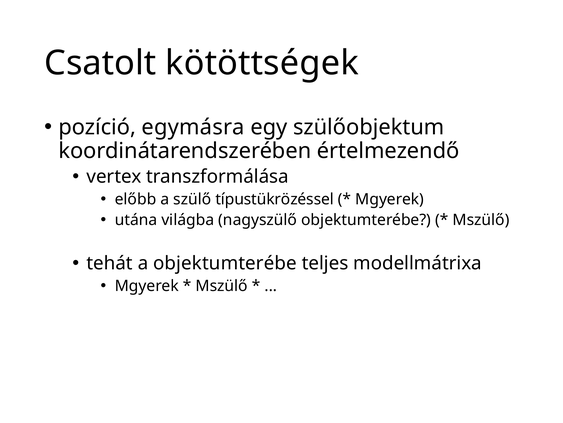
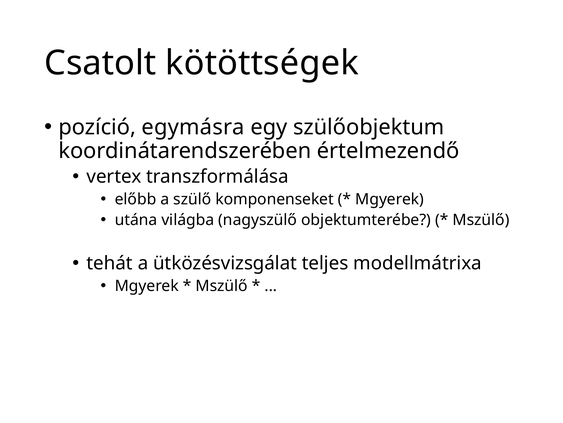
típustükrözéssel: típustükrözéssel -> komponenseket
a objektumterébe: objektumterébe -> ütközésvizsgálat
